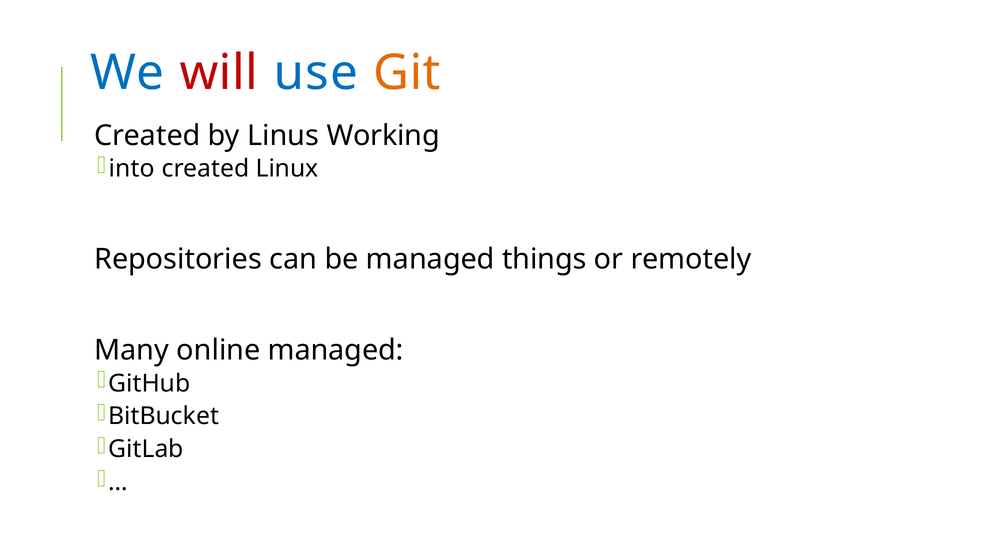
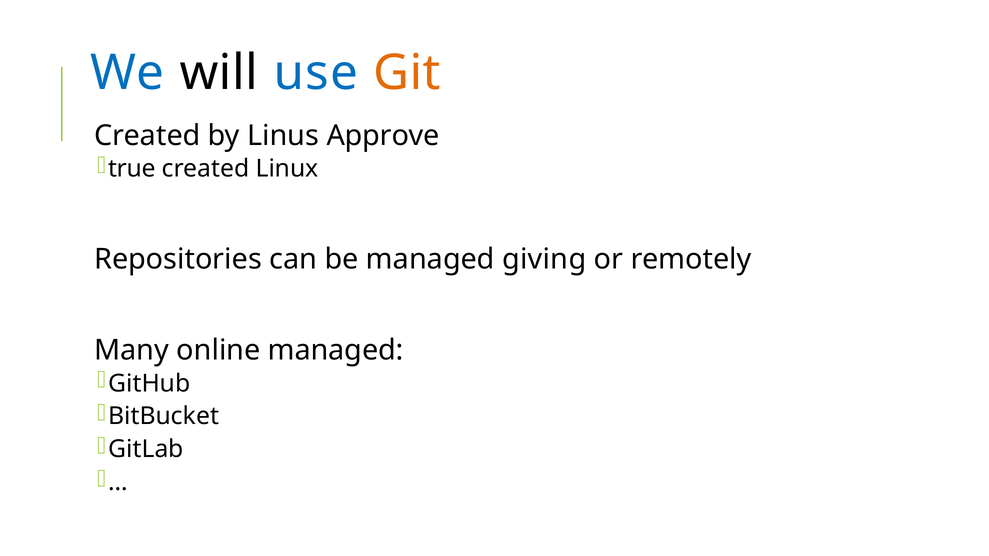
will colour: red -> black
Working: Working -> Approve
into: into -> true
things: things -> giving
